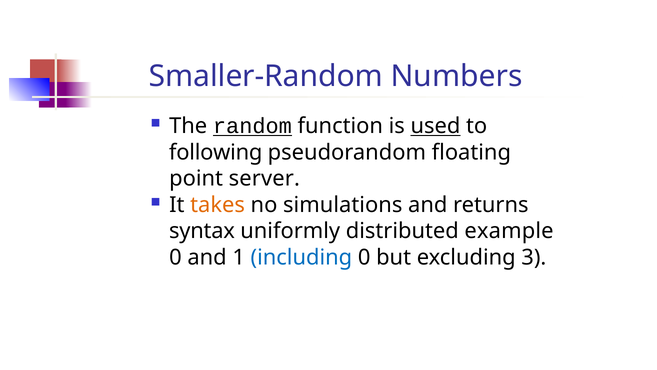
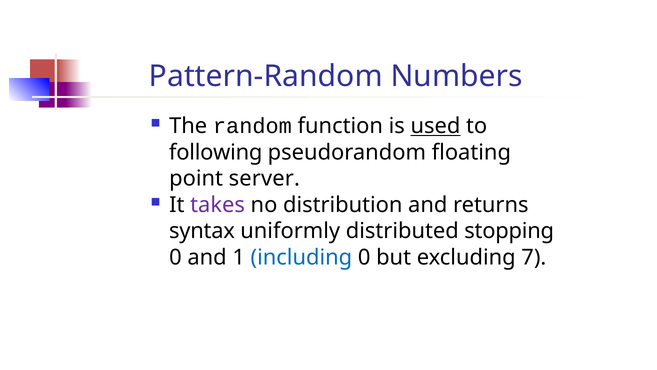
Smaller-Random: Smaller-Random -> Pattern-Random
random underline: present -> none
takes colour: orange -> purple
simulations: simulations -> distribution
example: example -> stopping
3: 3 -> 7
